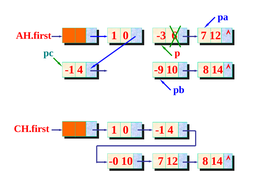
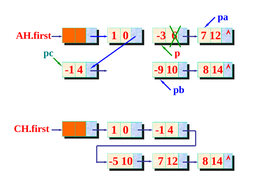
-0: -0 -> -5
